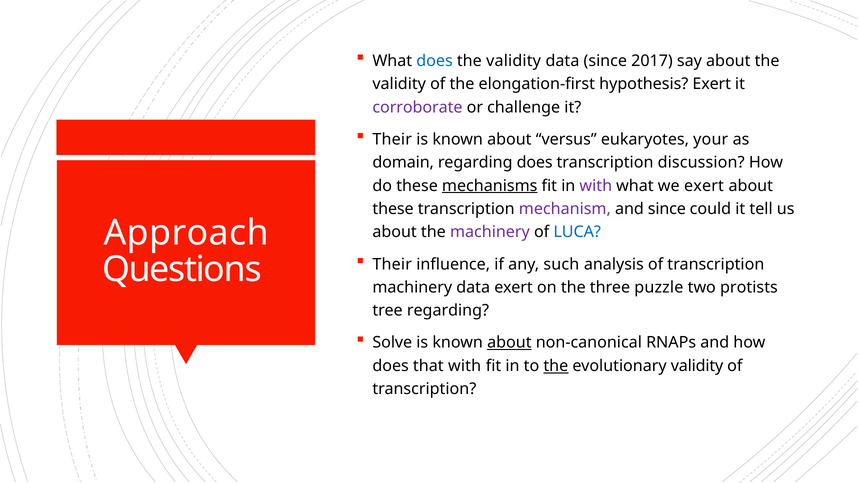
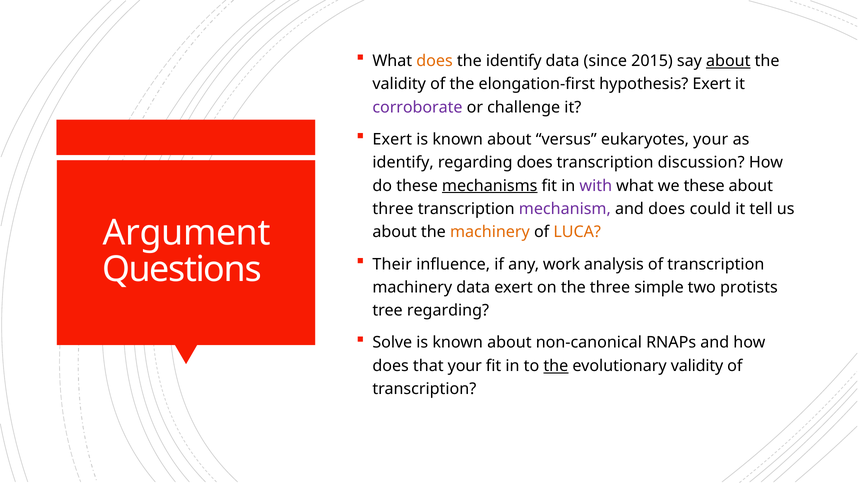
does at (435, 61) colour: blue -> orange
validity at (514, 61): validity -> identify
2017: 2017 -> 2015
about at (728, 61) underline: none -> present
Their at (392, 139): Their -> Exert
domain at (403, 163): domain -> identify
we exert: exert -> these
these at (393, 209): these -> three
and since: since -> does
Approach: Approach -> Argument
machinery at (490, 232) colour: purple -> orange
LUCA colour: blue -> orange
such: such -> work
puzzle: puzzle -> simple
about at (509, 343) underline: present -> none
that with: with -> your
